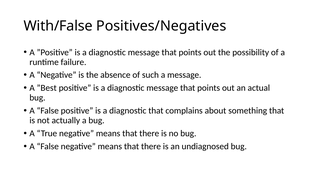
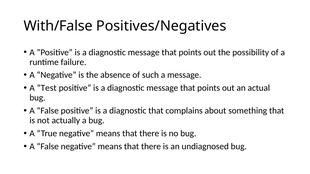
”Best: ”Best -> ”Test
